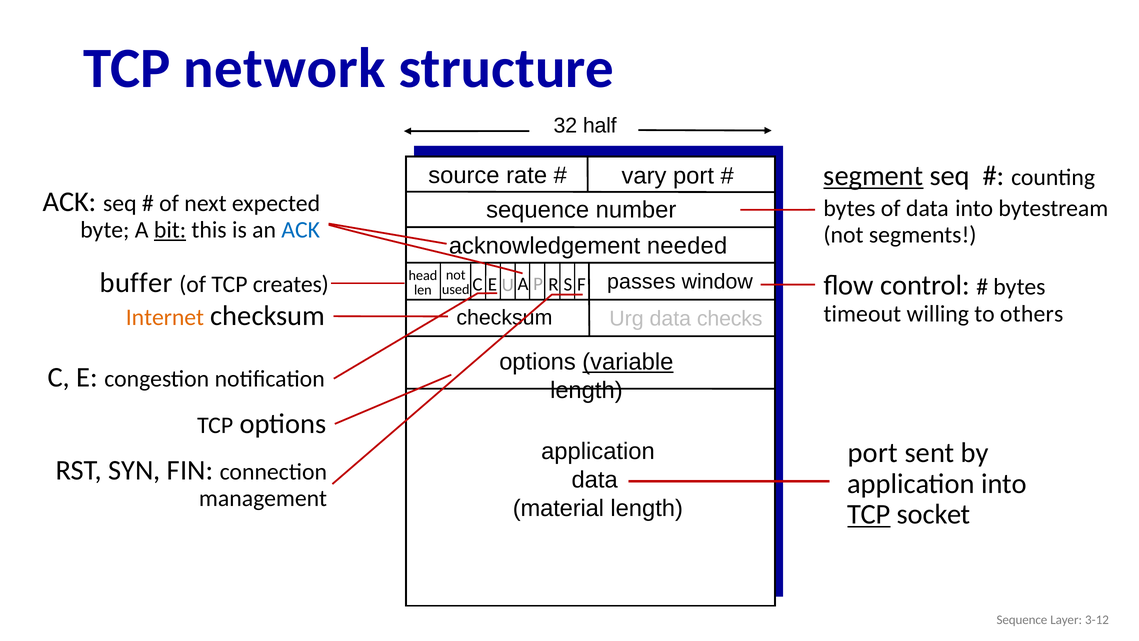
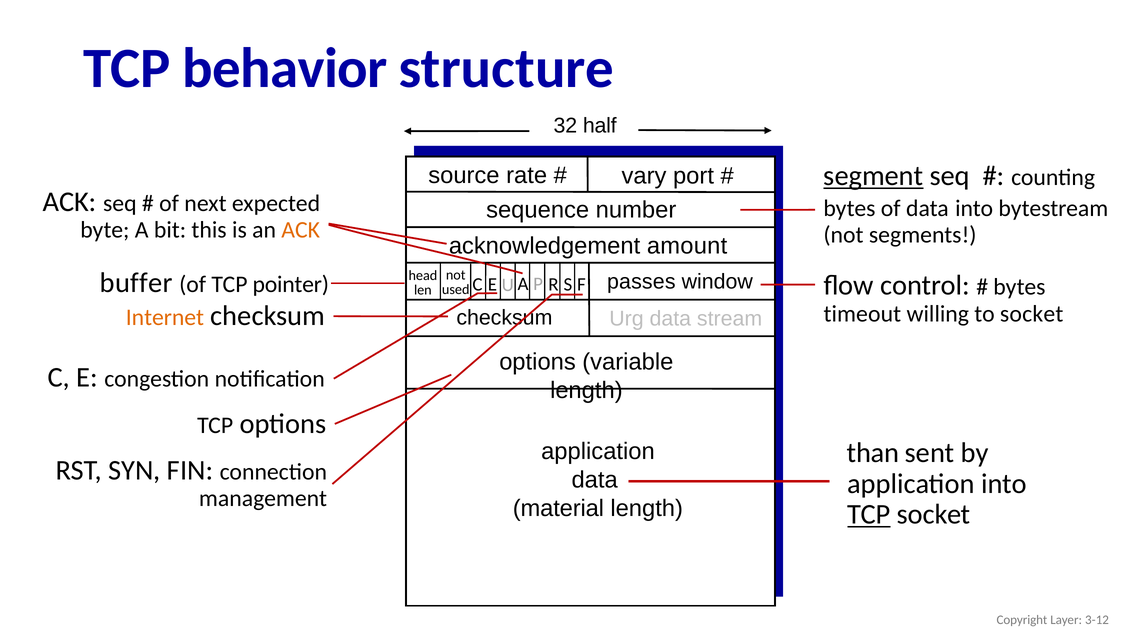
network: network -> behavior
bit underline: present -> none
ACK at (301, 230) colour: blue -> orange
needed: needed -> amount
creates: creates -> pointer
to others: others -> socket
checks: checks -> stream
variable underline: present -> none
port at (873, 453): port -> than
Sequence at (1022, 620): Sequence -> Copyright
